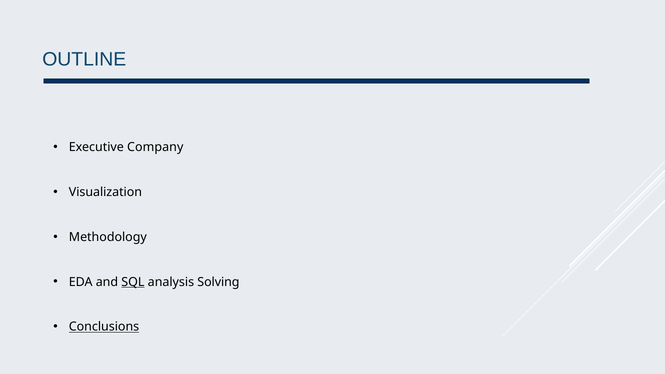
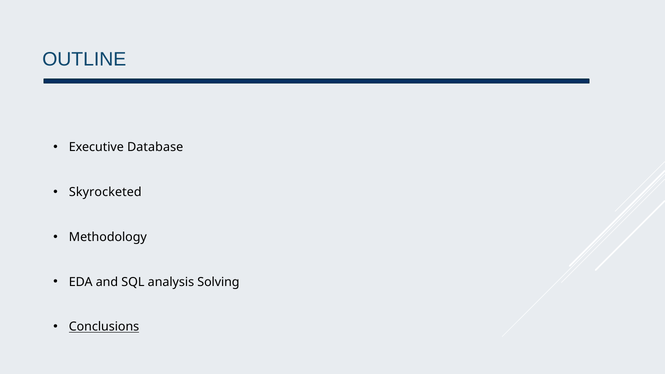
Company: Company -> Database
Visualization: Visualization -> Skyrocketed
SQL underline: present -> none
